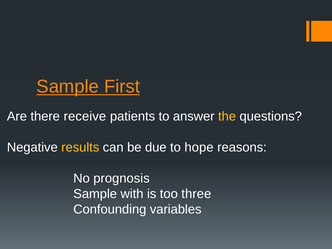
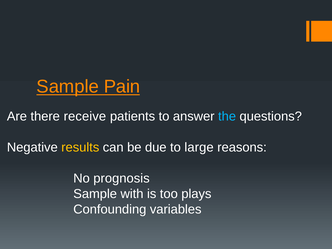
First: First -> Pain
the colour: yellow -> light blue
hope: hope -> large
three: three -> plays
